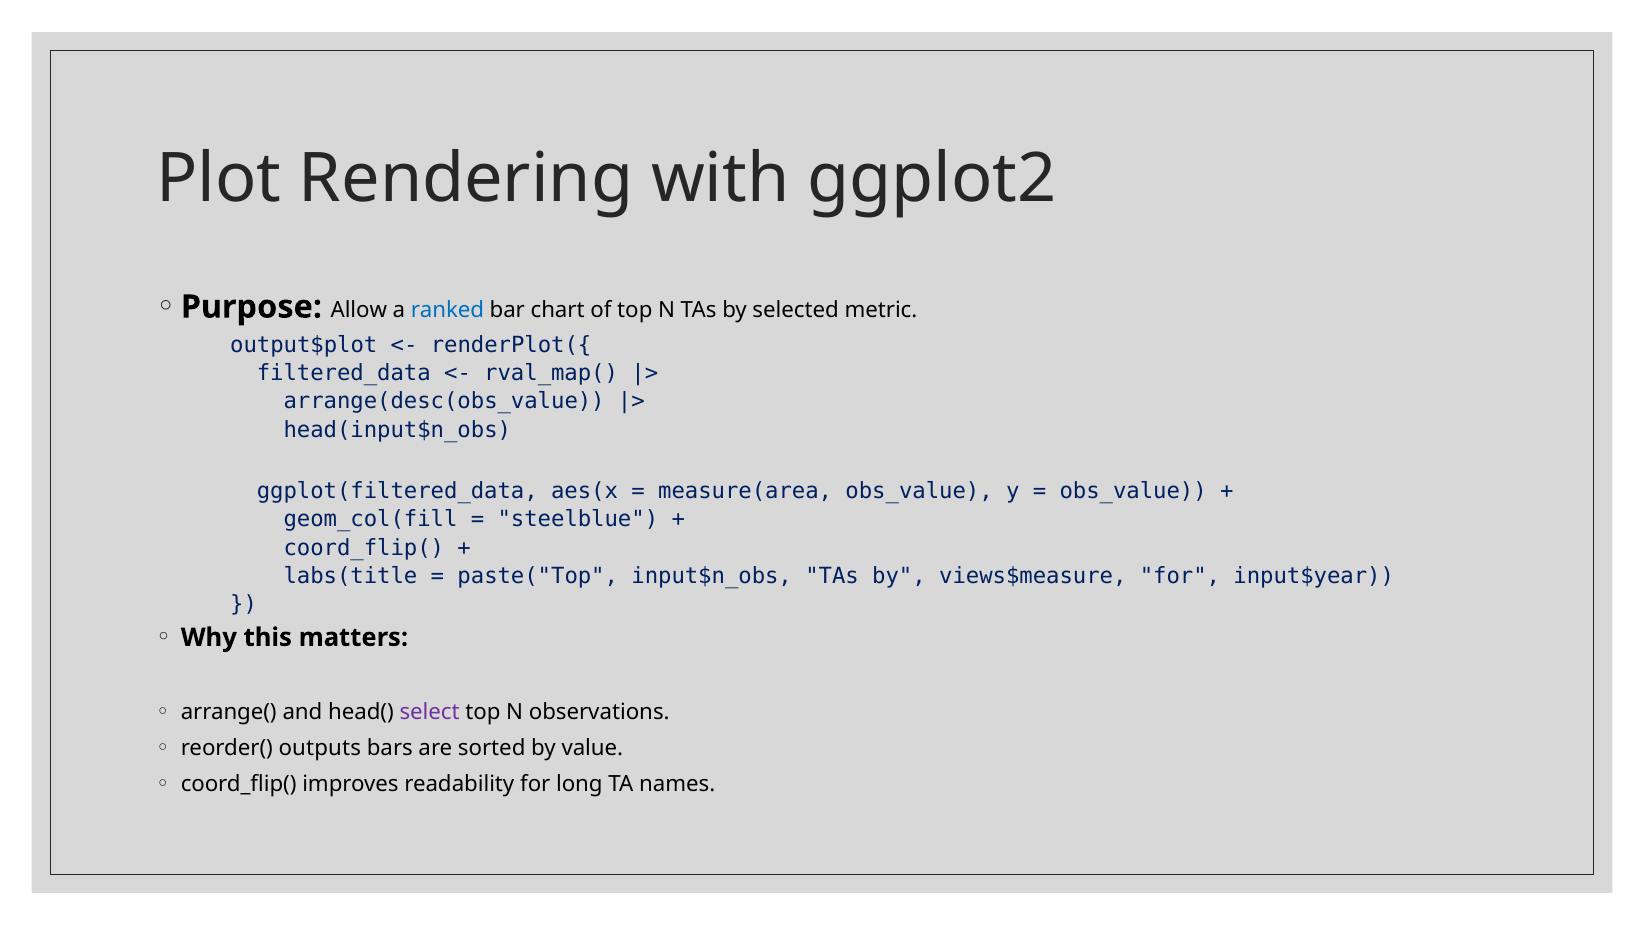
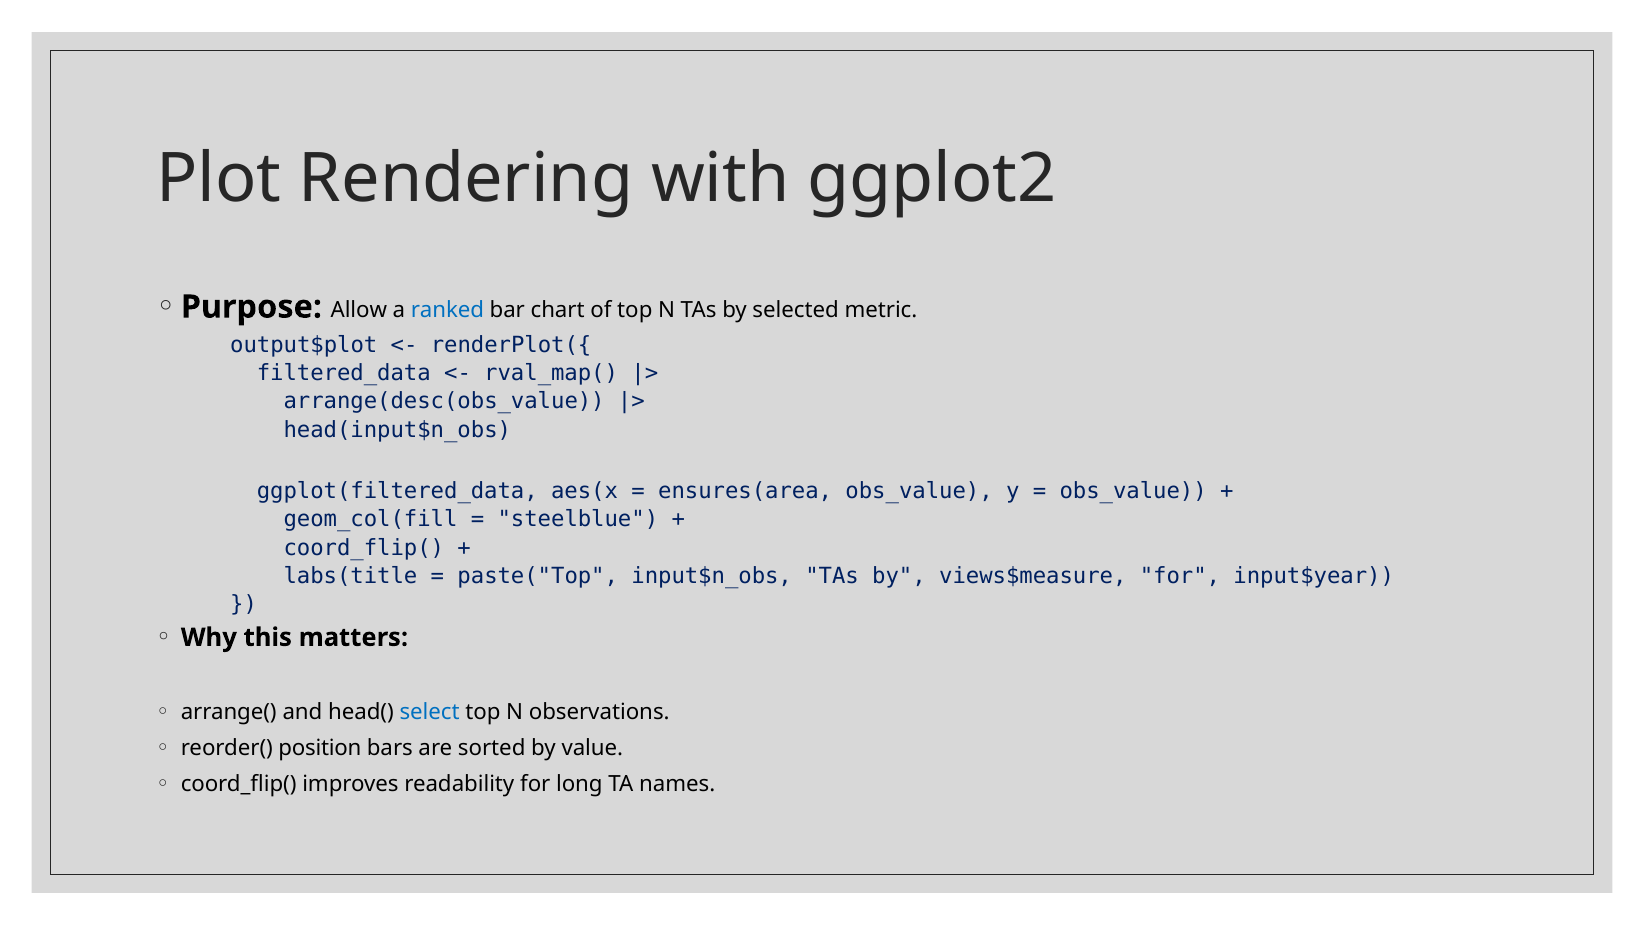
measure(area: measure(area -> ensures(area
select colour: purple -> blue
outputs: outputs -> position
